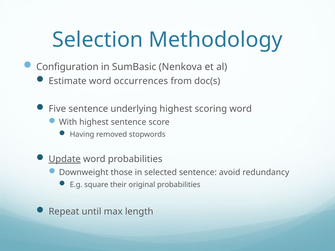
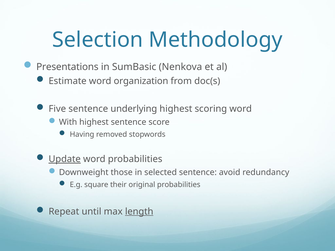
Configuration: Configuration -> Presentations
occurrences: occurrences -> organization
length underline: none -> present
